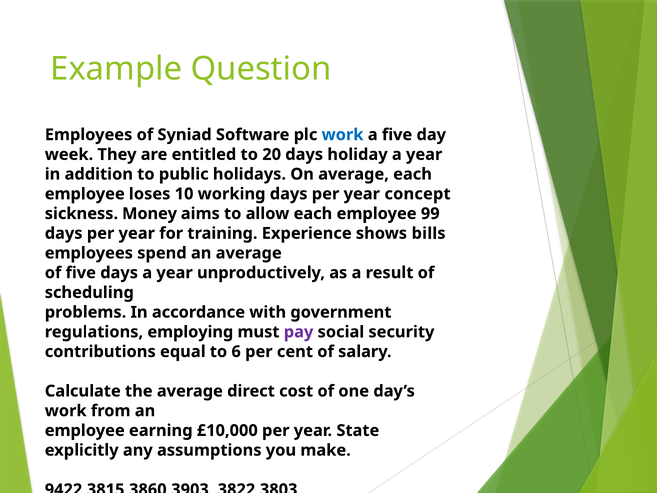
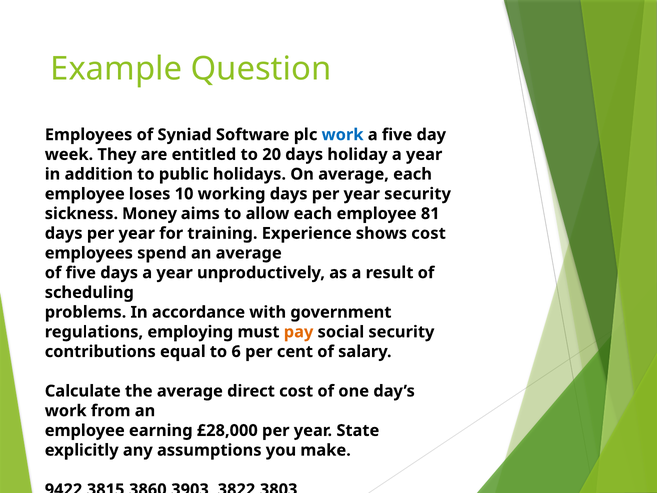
year concept: concept -> security
99: 99 -> 81
shows bills: bills -> cost
pay colour: purple -> orange
£10,000: £10,000 -> £28,000
